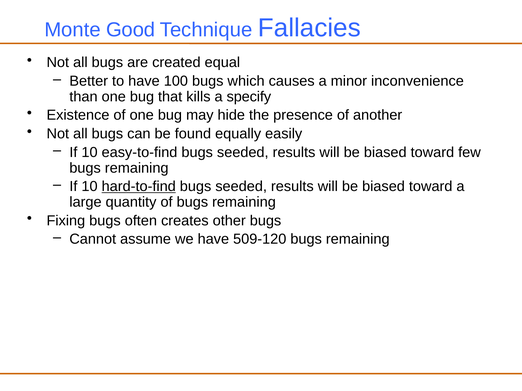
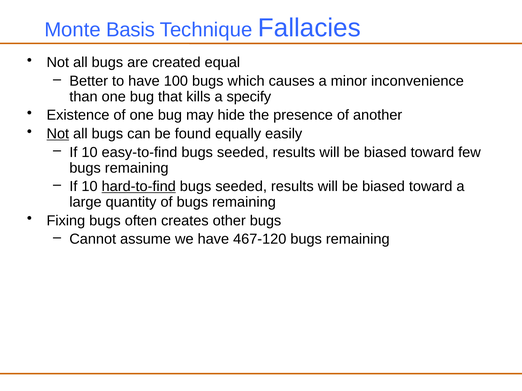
Good: Good -> Basis
Not at (58, 134) underline: none -> present
509-120: 509-120 -> 467-120
